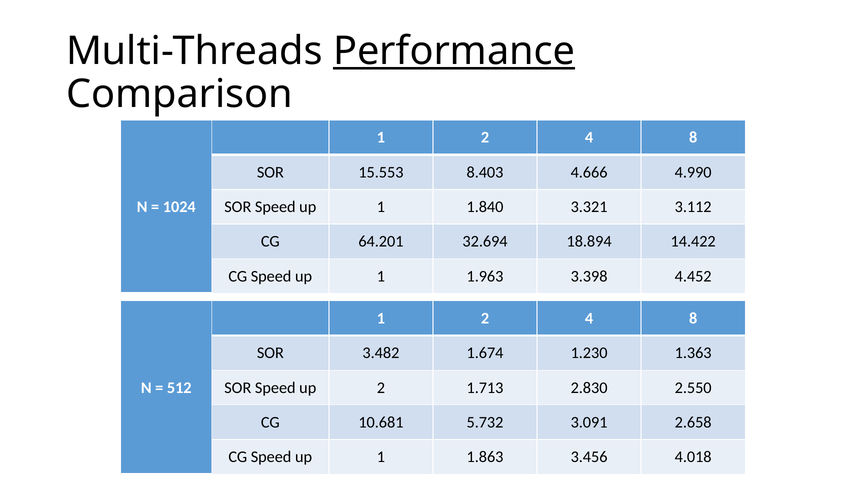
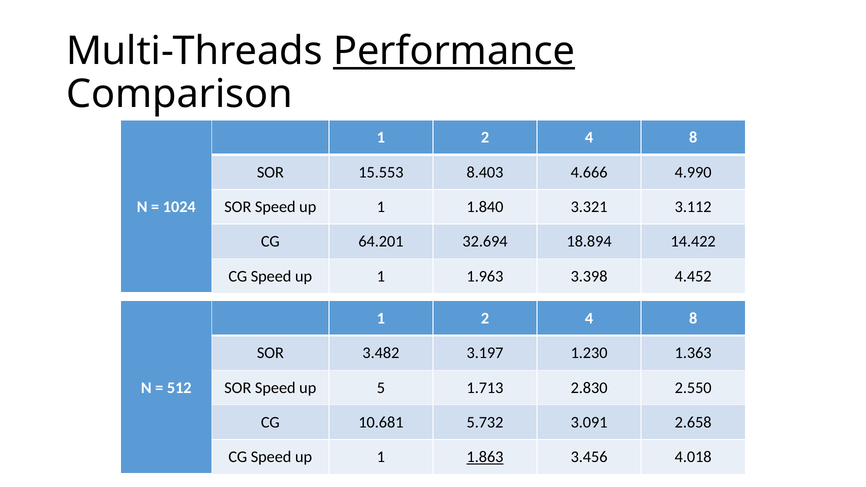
1.674: 1.674 -> 3.197
up 2: 2 -> 5
1.863 underline: none -> present
